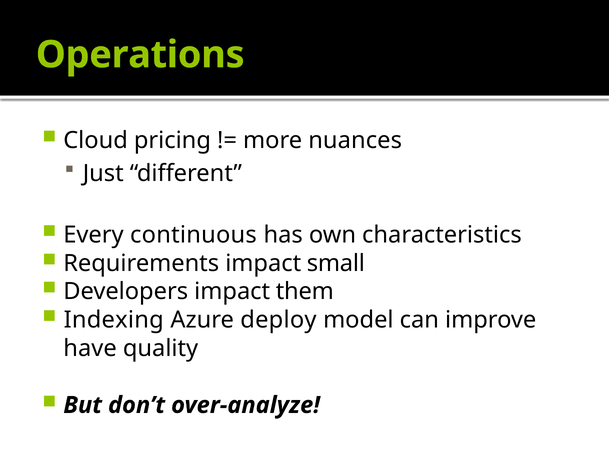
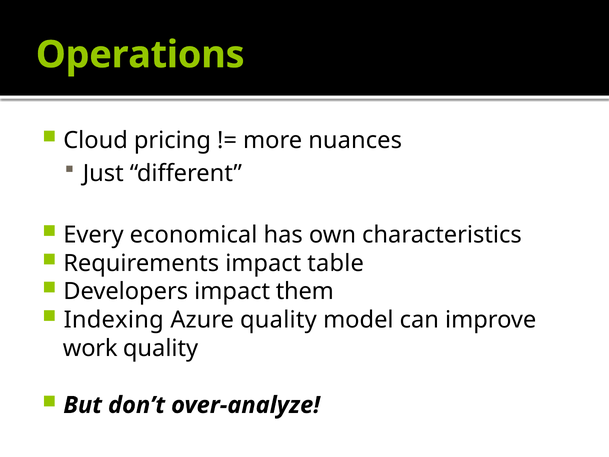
continuous: continuous -> economical
small: small -> table
Azure deploy: deploy -> quality
have: have -> work
